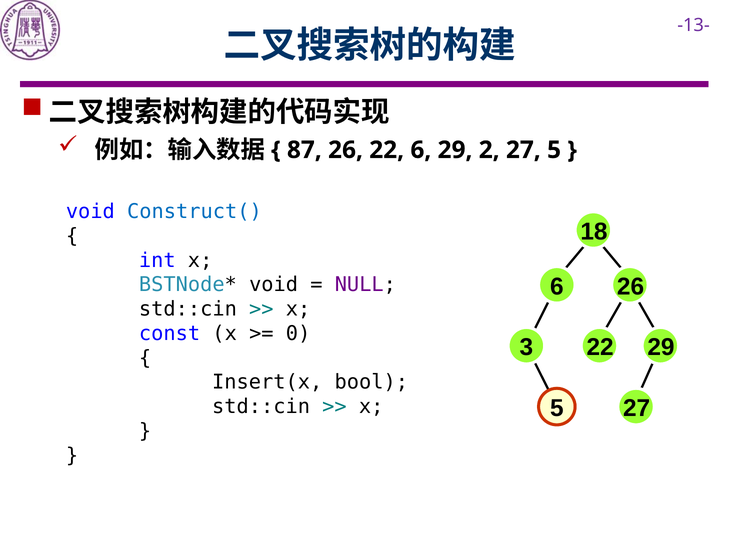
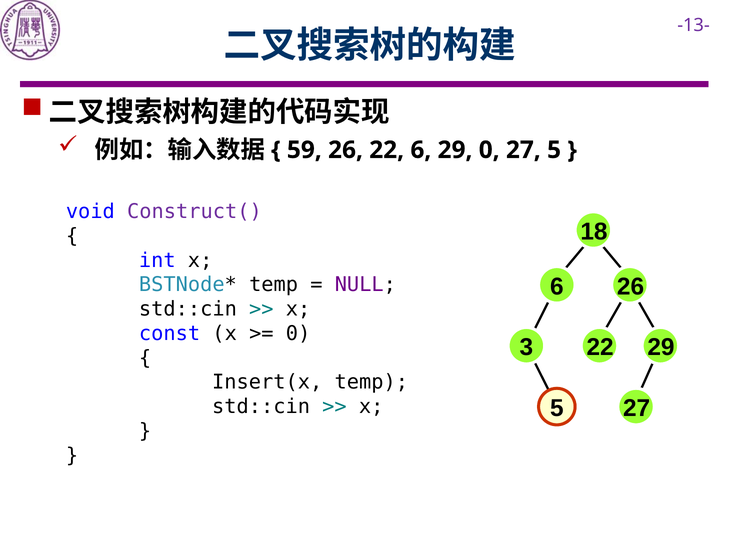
87: 87 -> 59
29 2: 2 -> 0
Construct( colour: blue -> purple
void at (274, 285): void -> temp
Insert(x bool: bool -> temp
